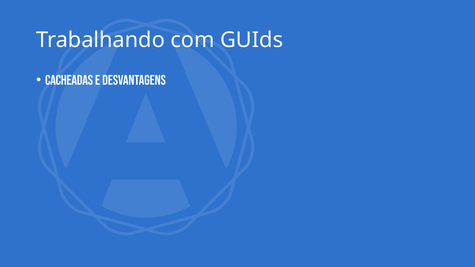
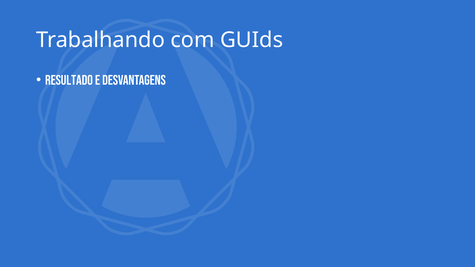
Cacheadas: Cacheadas -> Resultado
